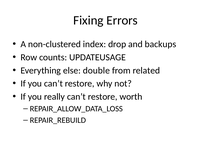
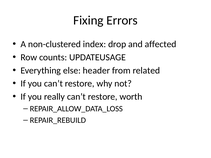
backups: backups -> affected
double: double -> header
